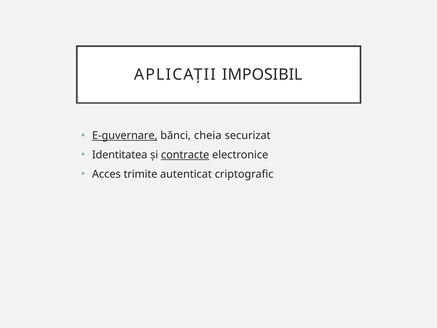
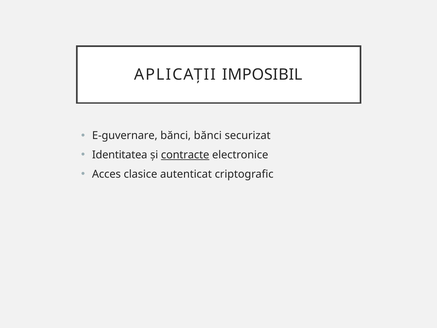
E-guvernare underline: present -> none
bănci cheia: cheia -> bănci
trimite: trimite -> clasice
